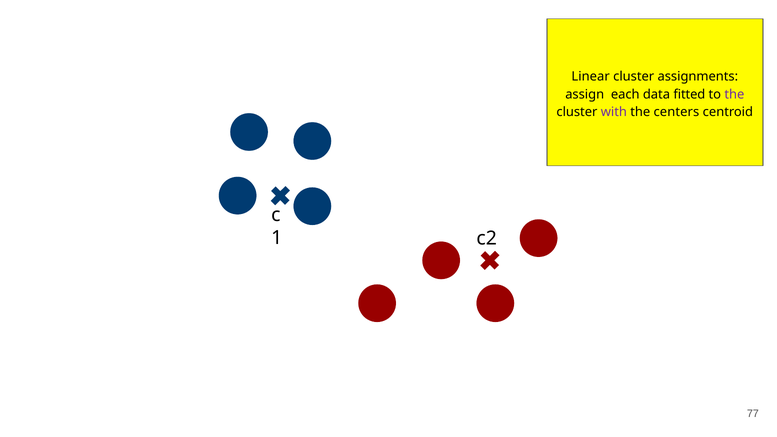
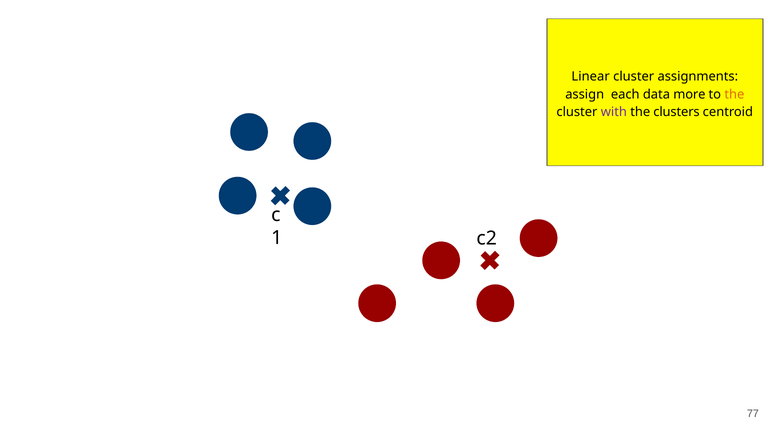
fitted: fitted -> more
the at (734, 94) colour: purple -> orange
centers: centers -> clusters
